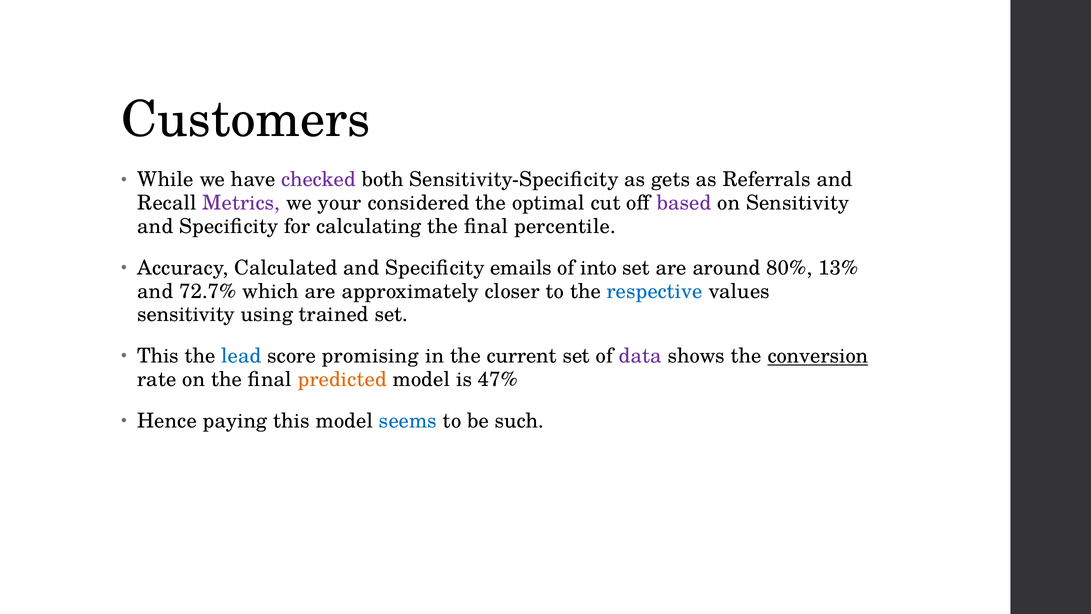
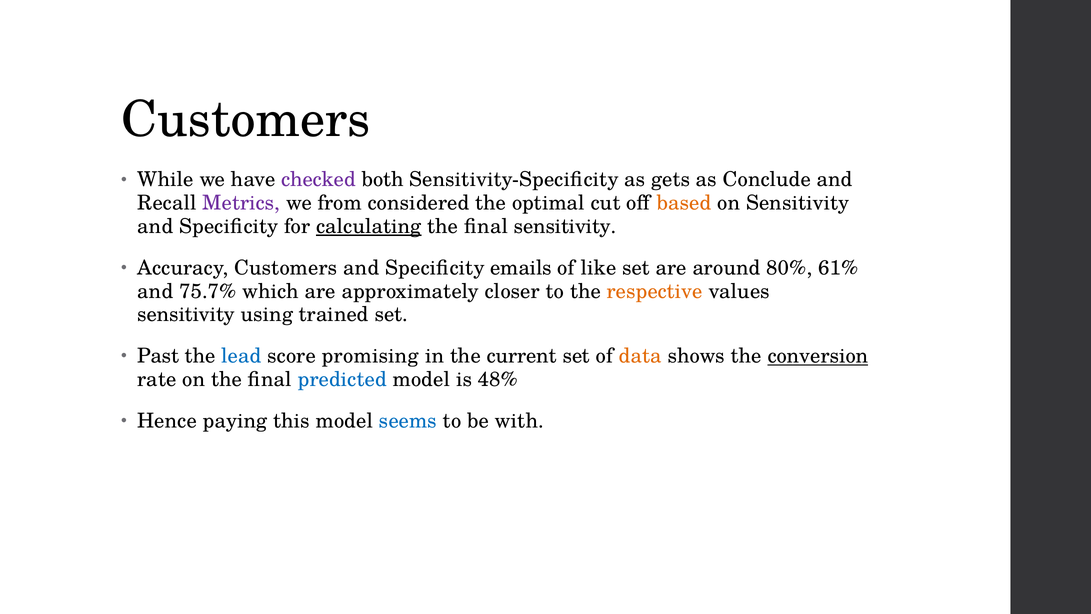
Referrals: Referrals -> Conclude
your: your -> from
based colour: purple -> orange
calculating underline: none -> present
final percentile: percentile -> sensitivity
Accuracy Calculated: Calculated -> Customers
into: into -> like
13%: 13% -> 61%
72.7%: 72.7% -> 75.7%
respective colour: blue -> orange
This at (158, 356): This -> Past
data colour: purple -> orange
predicted colour: orange -> blue
47%: 47% -> 48%
such: such -> with
